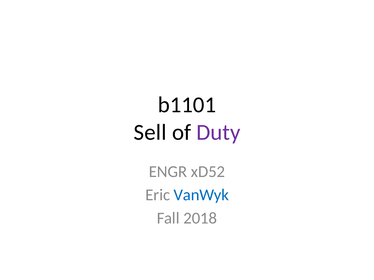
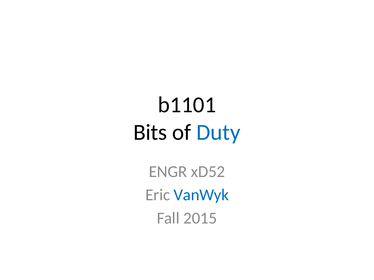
Sell: Sell -> Bits
Duty colour: purple -> blue
2018: 2018 -> 2015
